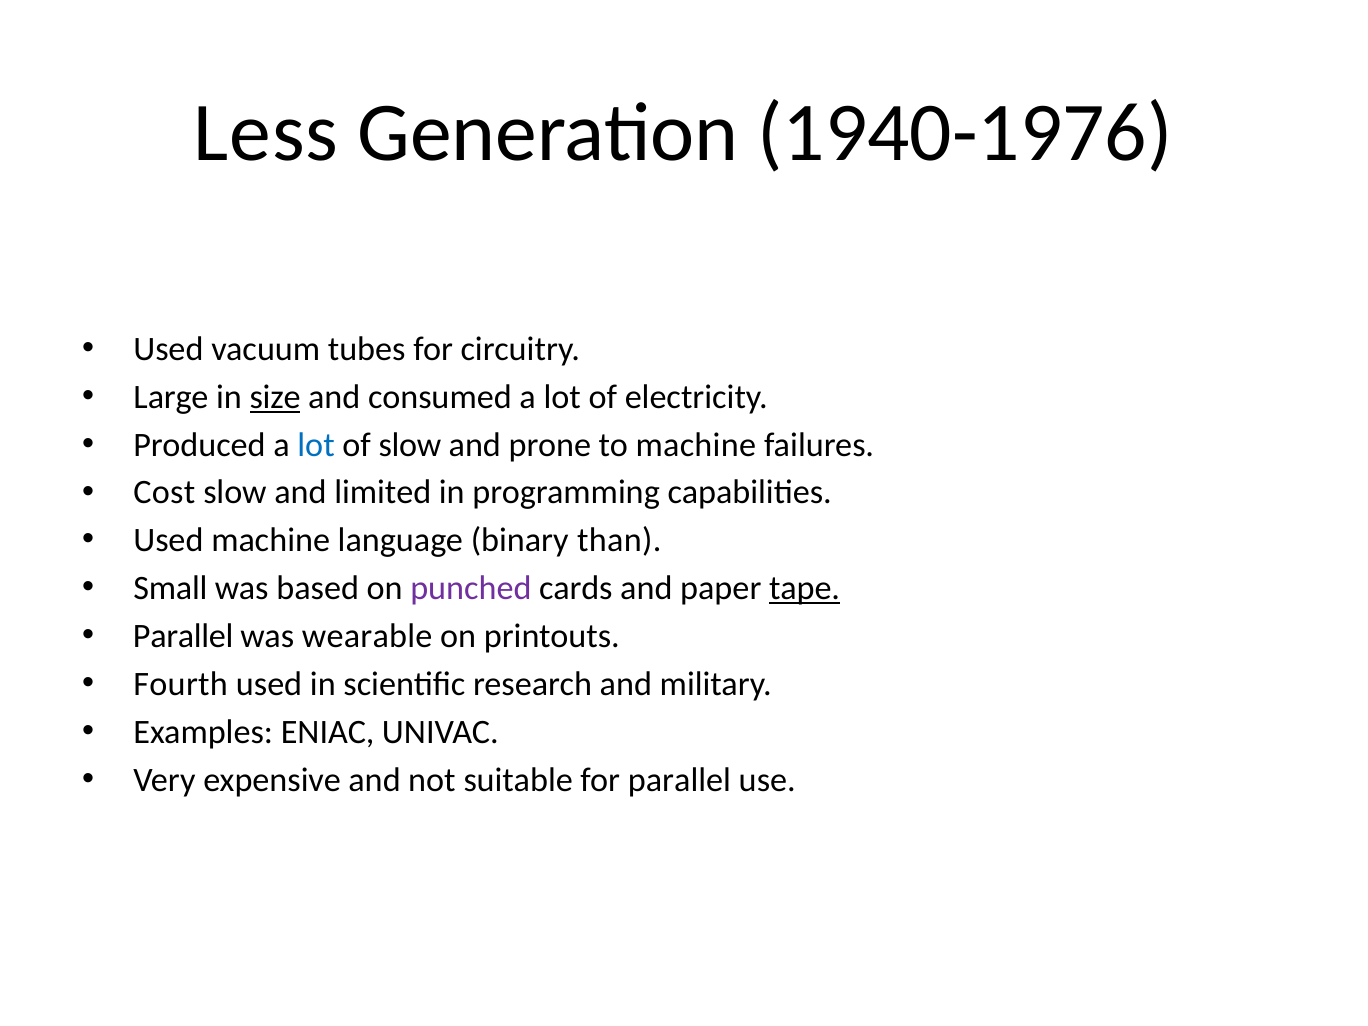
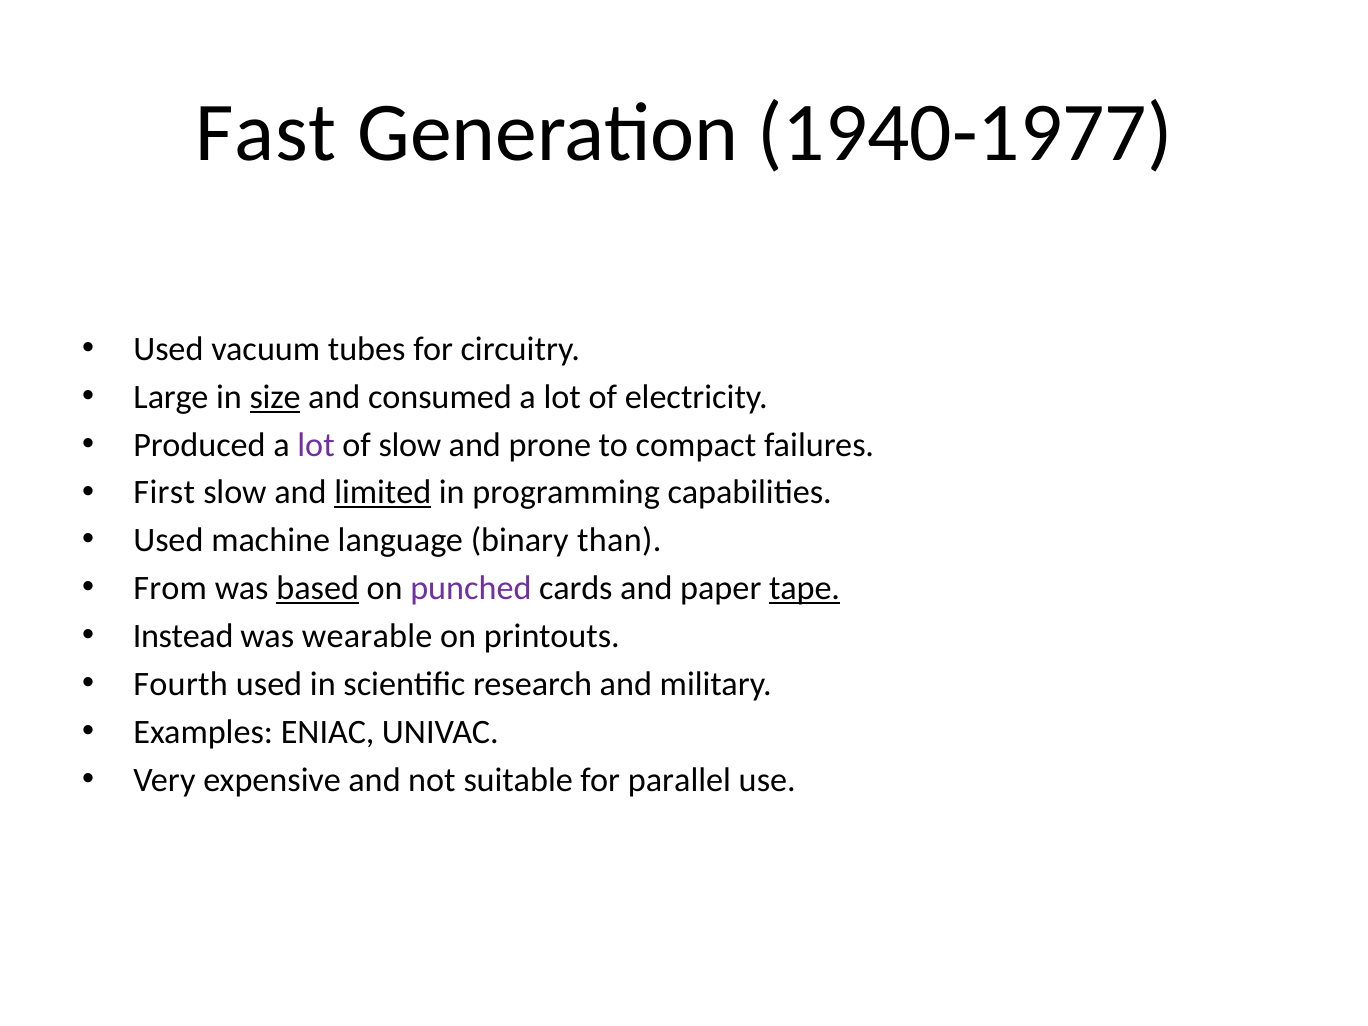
Less: Less -> Fast
1940-1976: 1940-1976 -> 1940-1977
lot at (316, 445) colour: blue -> purple
to machine: machine -> compact
Cost: Cost -> First
limited underline: none -> present
Small: Small -> From
based underline: none -> present
Parallel at (183, 636): Parallel -> Instead
